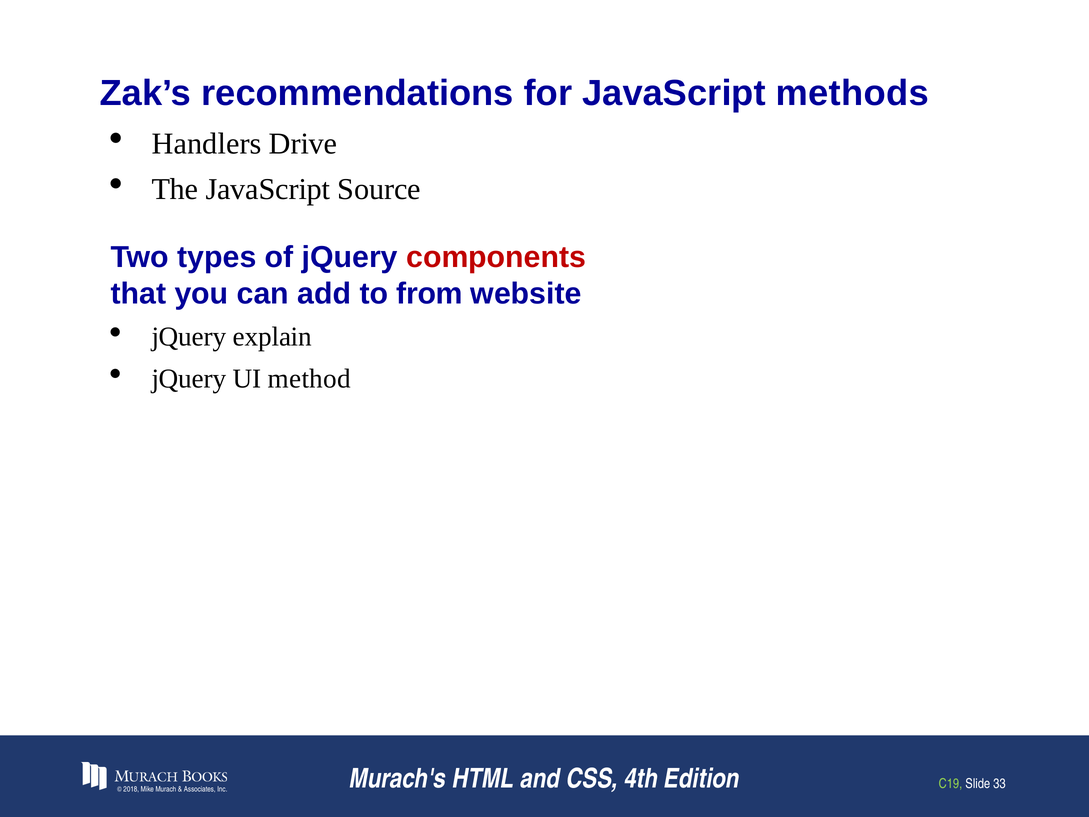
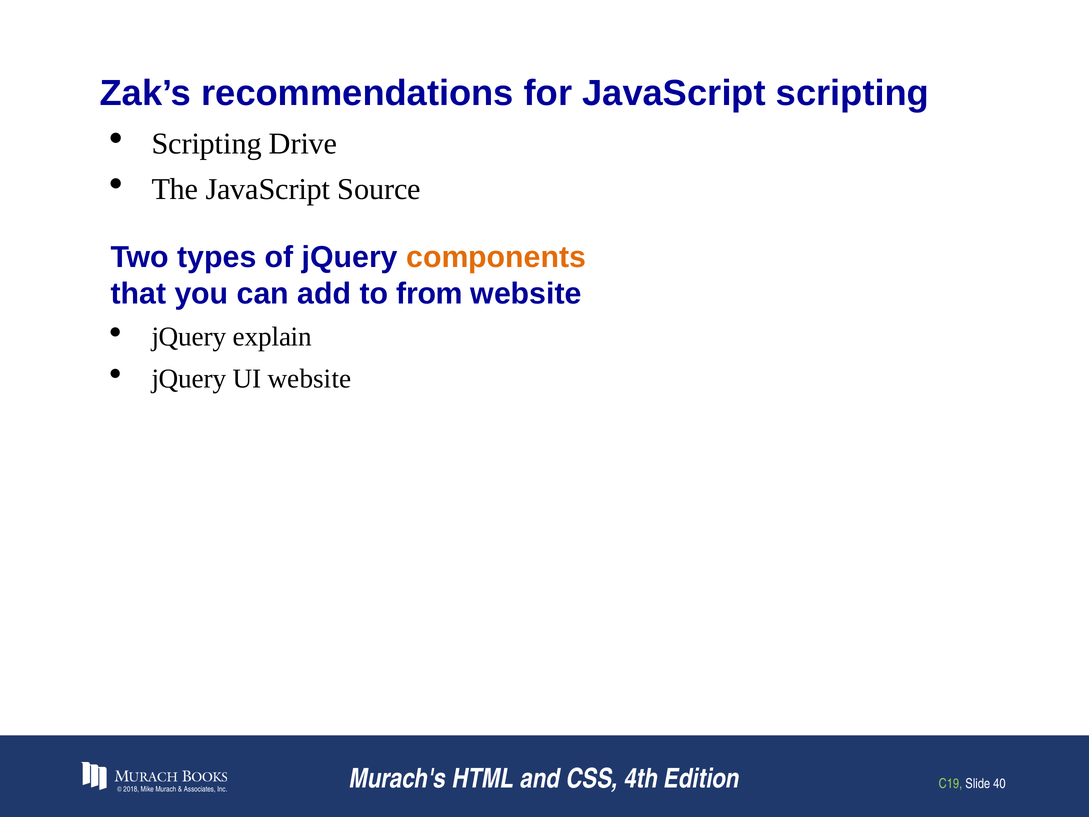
JavaScript methods: methods -> scripting
Handlers at (207, 144): Handlers -> Scripting
components colour: red -> orange
UI method: method -> website
33: 33 -> 40
